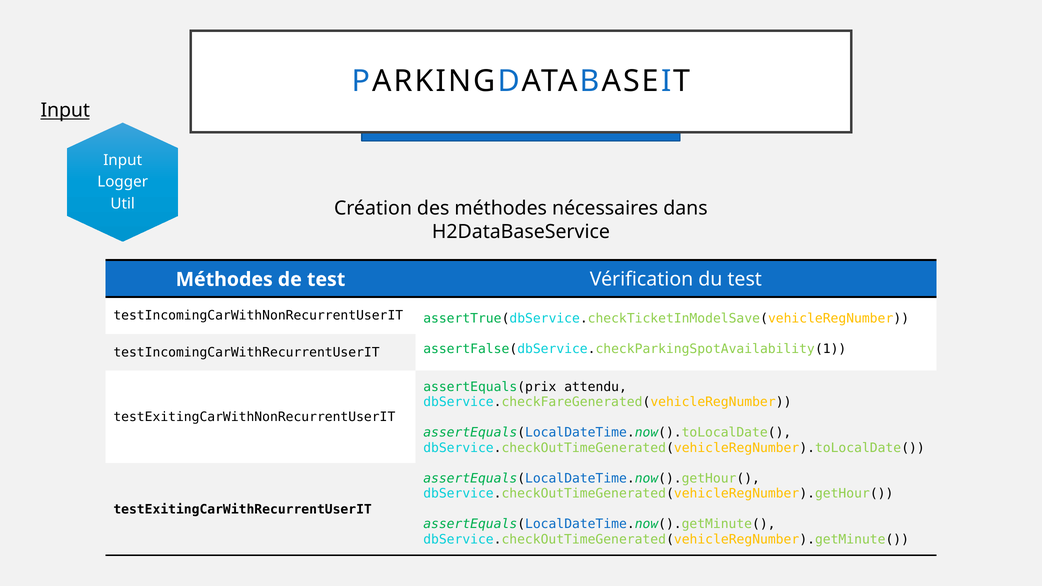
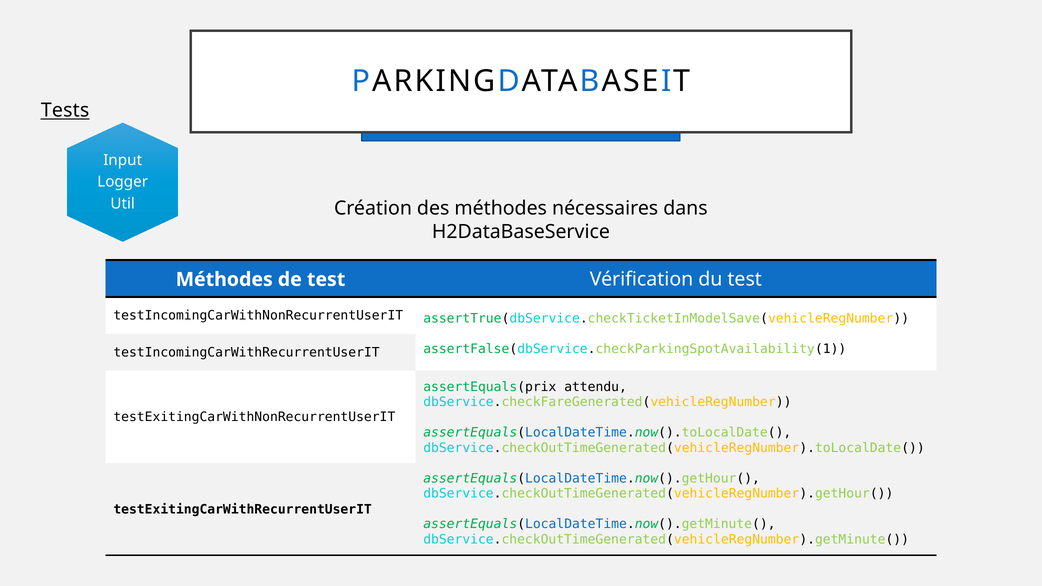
Input at (65, 110): Input -> Tests
